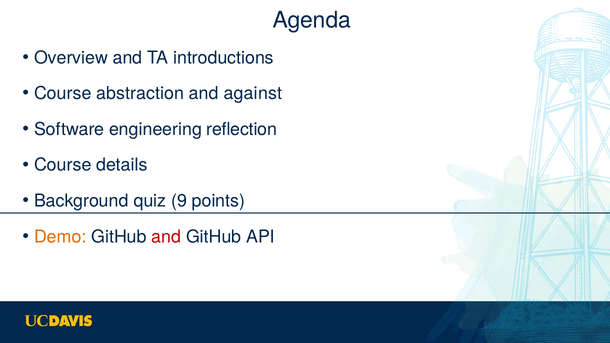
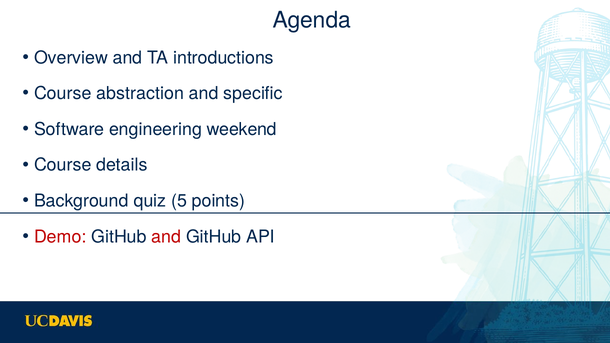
against: against -> specific
reflection: reflection -> weekend
9: 9 -> 5
Demo colour: orange -> red
